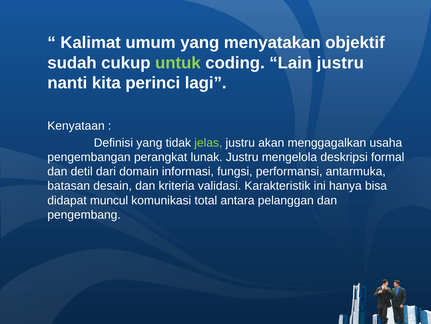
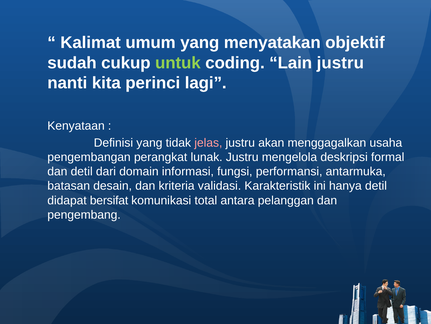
jelas colour: light green -> pink
hanya bisa: bisa -> detil
muncul: muncul -> bersifat
